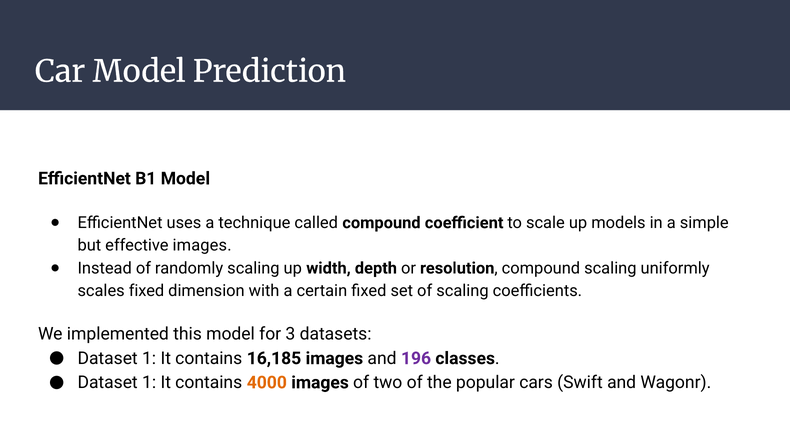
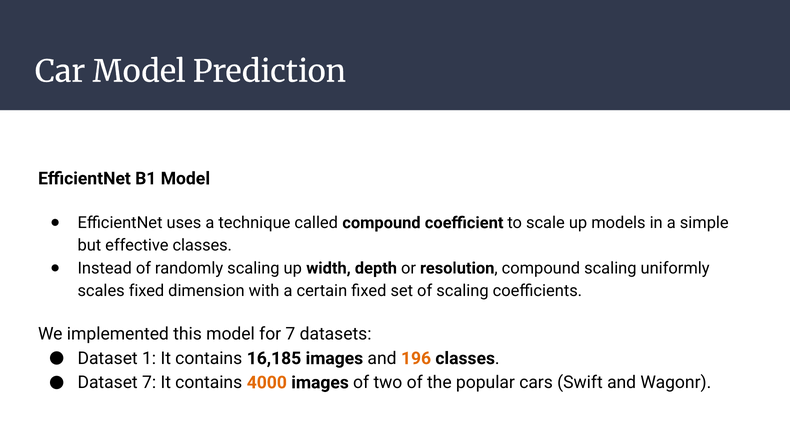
effective images: images -> classes
for 3: 3 -> 7
196 colour: purple -> orange
1 at (149, 383): 1 -> 7
